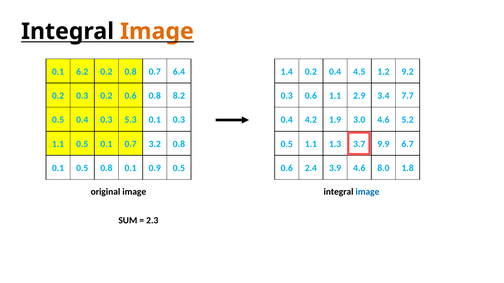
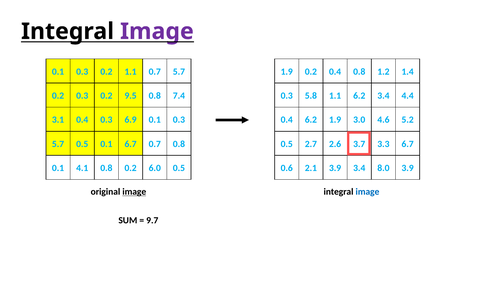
Image at (157, 31) colour: orange -> purple
6.2 at (82, 72): 6.2 -> 0.3
0.2 0.8: 0.8 -> 1.1
0.7 6.4: 6.4 -> 5.7
1.4 at (287, 72): 1.4 -> 1.9
0.4 4.5: 4.5 -> 0.8
9.2: 9.2 -> 1.4
0.2 0.6: 0.6 -> 9.5
8.2: 8.2 -> 7.4
0.3 0.6: 0.6 -> 5.8
1.1 2.9: 2.9 -> 6.2
7.7: 7.7 -> 4.4
0.5 at (58, 120): 0.5 -> 3.1
5.3: 5.3 -> 6.9
0.4 4.2: 4.2 -> 6.2
1.1 at (58, 144): 1.1 -> 5.7
0.7 at (131, 144): 0.7 -> 6.7
3.2 at (155, 144): 3.2 -> 0.7
0.5 1.1: 1.1 -> 2.7
1.3: 1.3 -> 2.6
9.9: 9.9 -> 3.3
0.1 0.5: 0.5 -> 4.1
0.8 0.1: 0.1 -> 0.2
0.9: 0.9 -> 6.0
2.4: 2.4 -> 2.1
3.9 4.6: 4.6 -> 3.4
8.0 1.8: 1.8 -> 3.9
image at (134, 192) underline: none -> present
2.3: 2.3 -> 9.7
